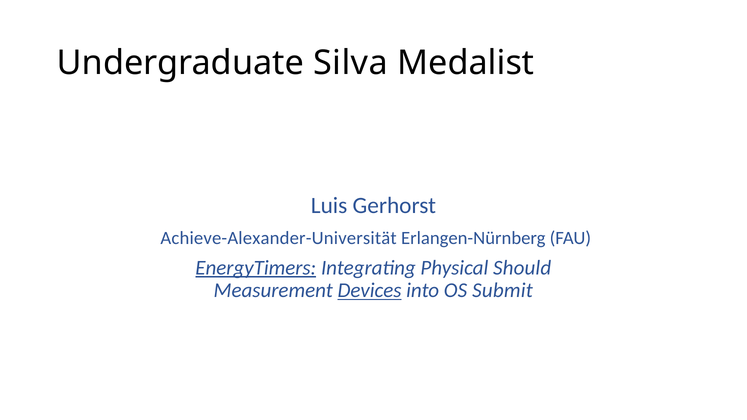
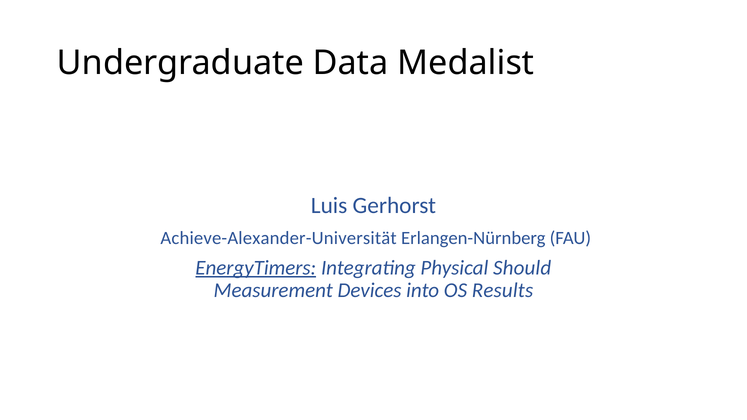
Silva: Silva -> Data
Devices underline: present -> none
Submit: Submit -> Results
